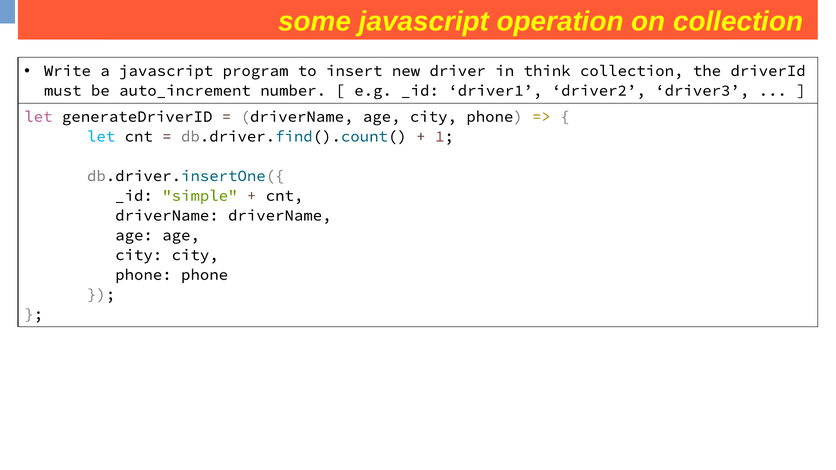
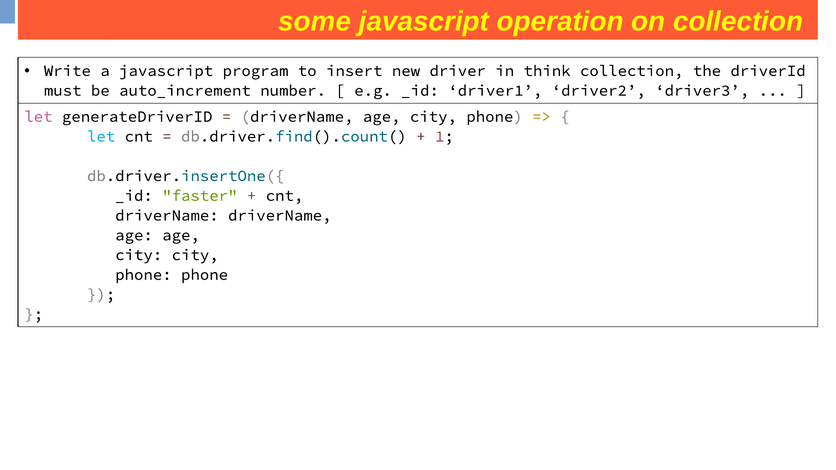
simple: simple -> faster
